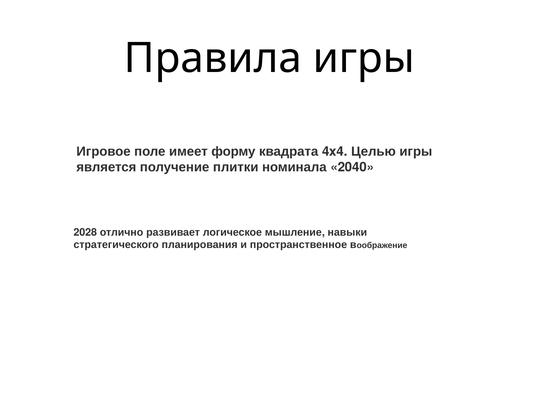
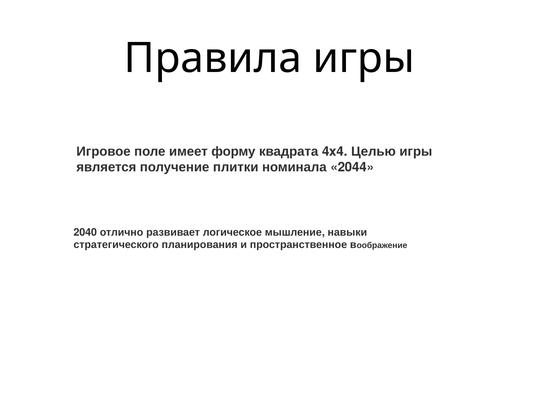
2040: 2040 -> 2044
2028: 2028 -> 2040
